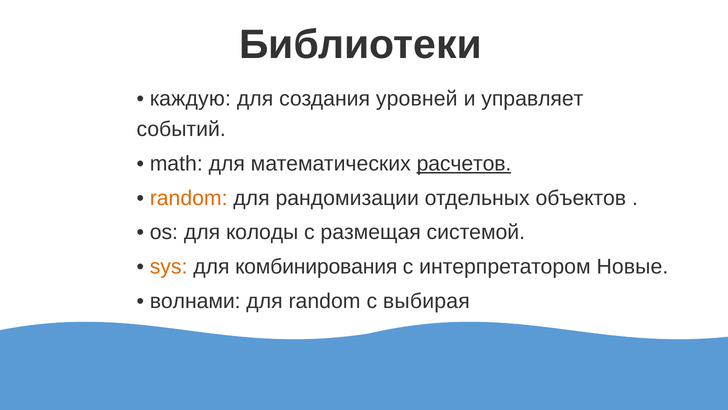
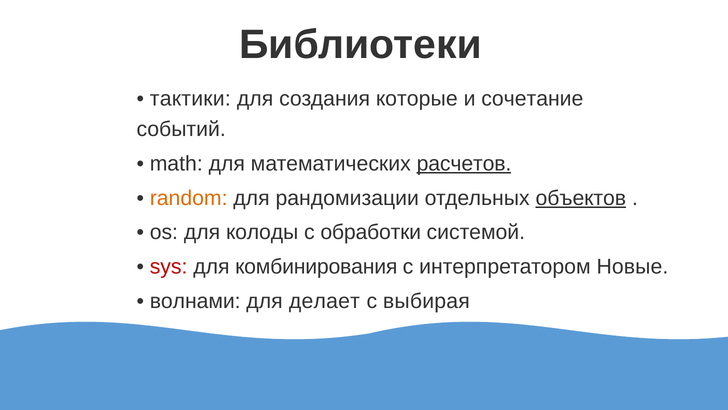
каждую: каждую -> тактики
уровней: уровней -> которые
управляет: управляет -> сочетание
объектов underline: none -> present
размещая: размещая -> обработки
sys colour: orange -> red
для random: random -> делает
